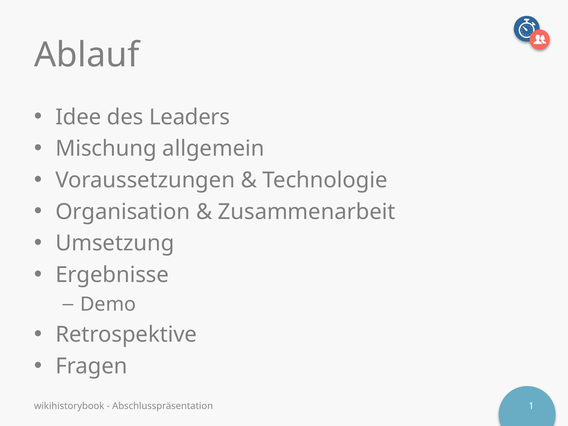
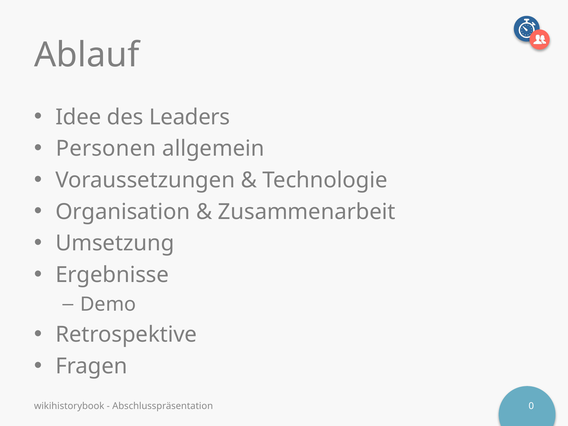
Mischung: Mischung -> Personen
1: 1 -> 0
